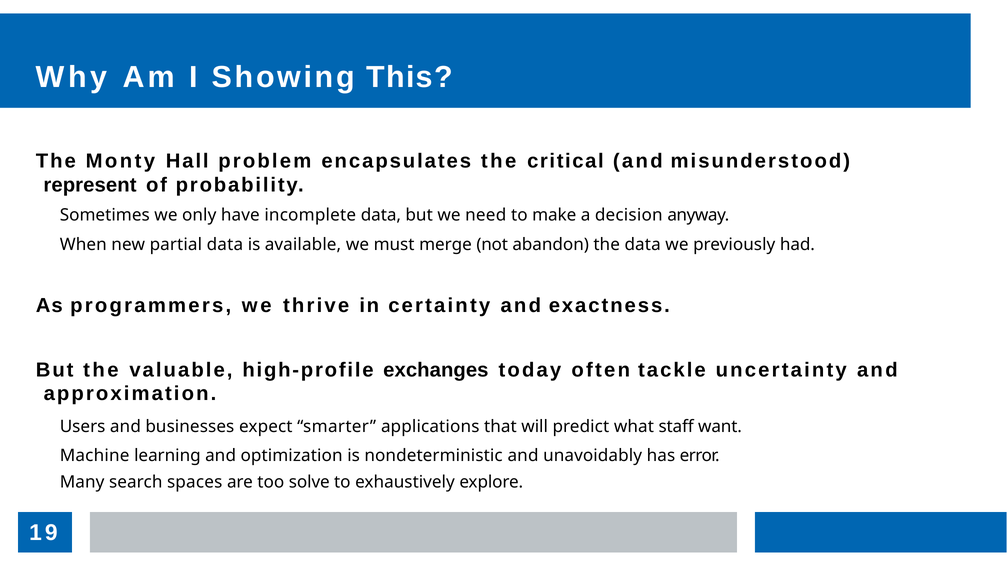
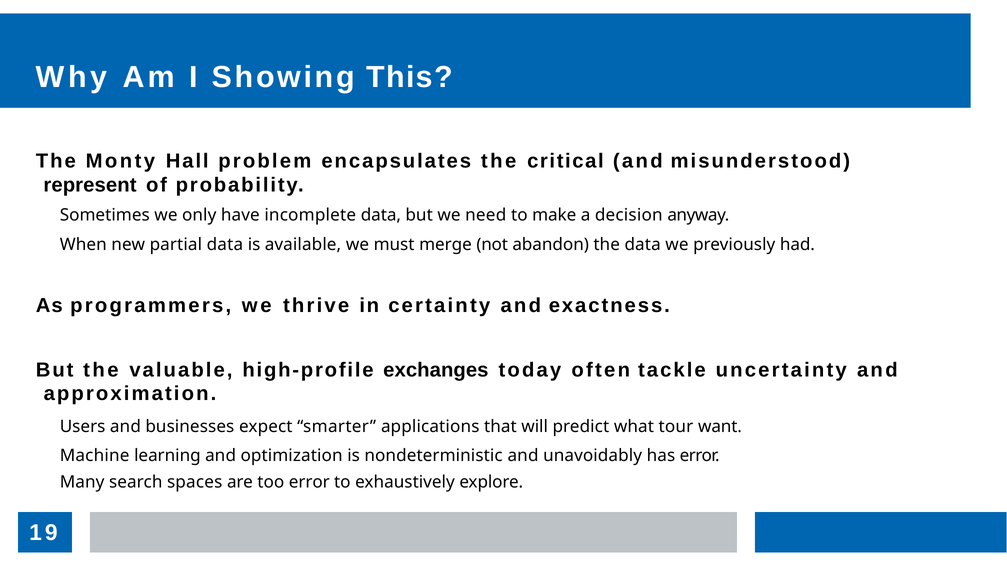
staff: staff -> tour
too solve: solve -> error
